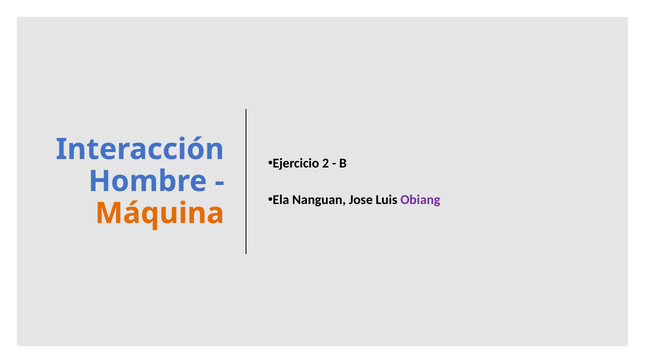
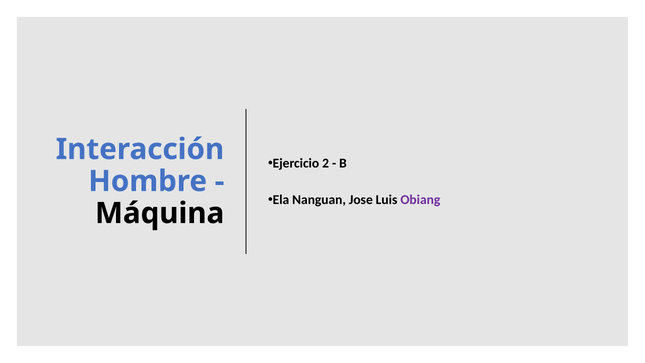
Máquina colour: orange -> black
